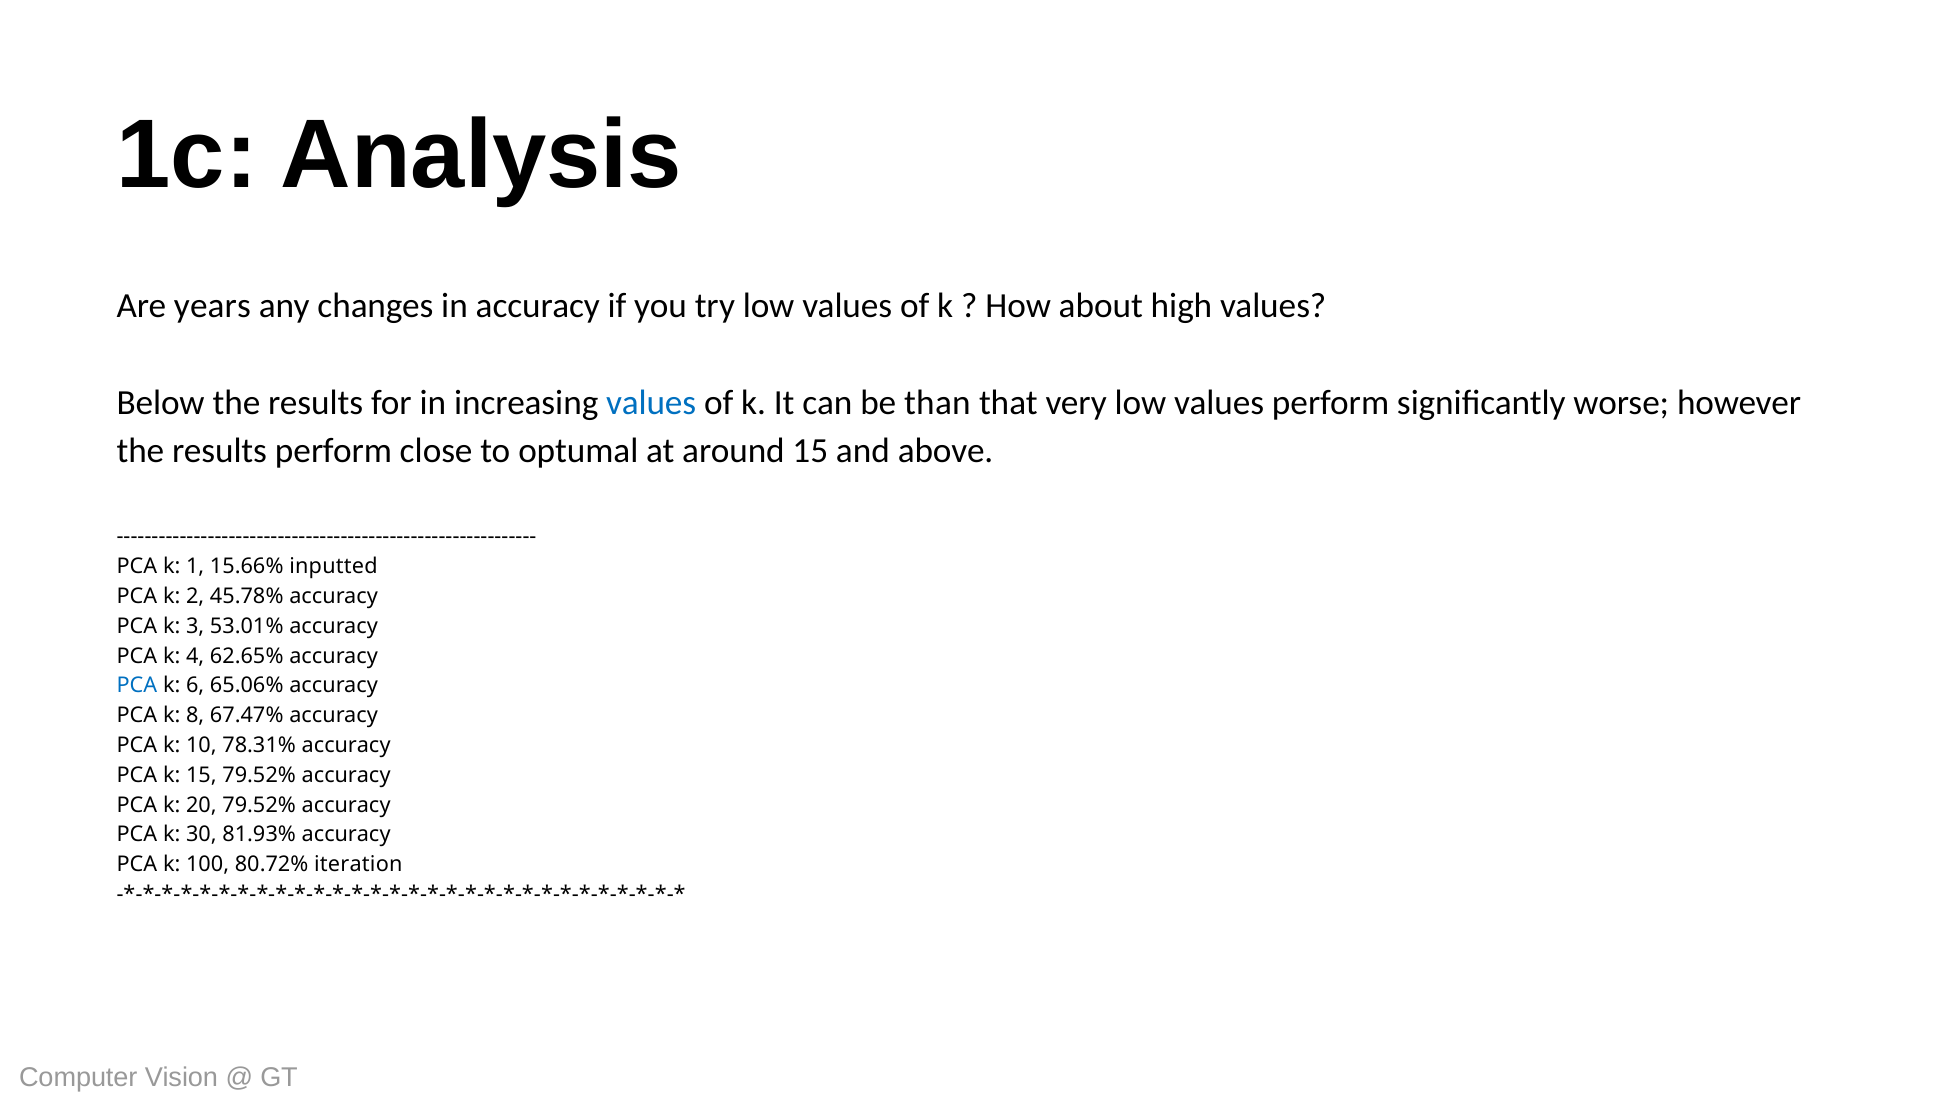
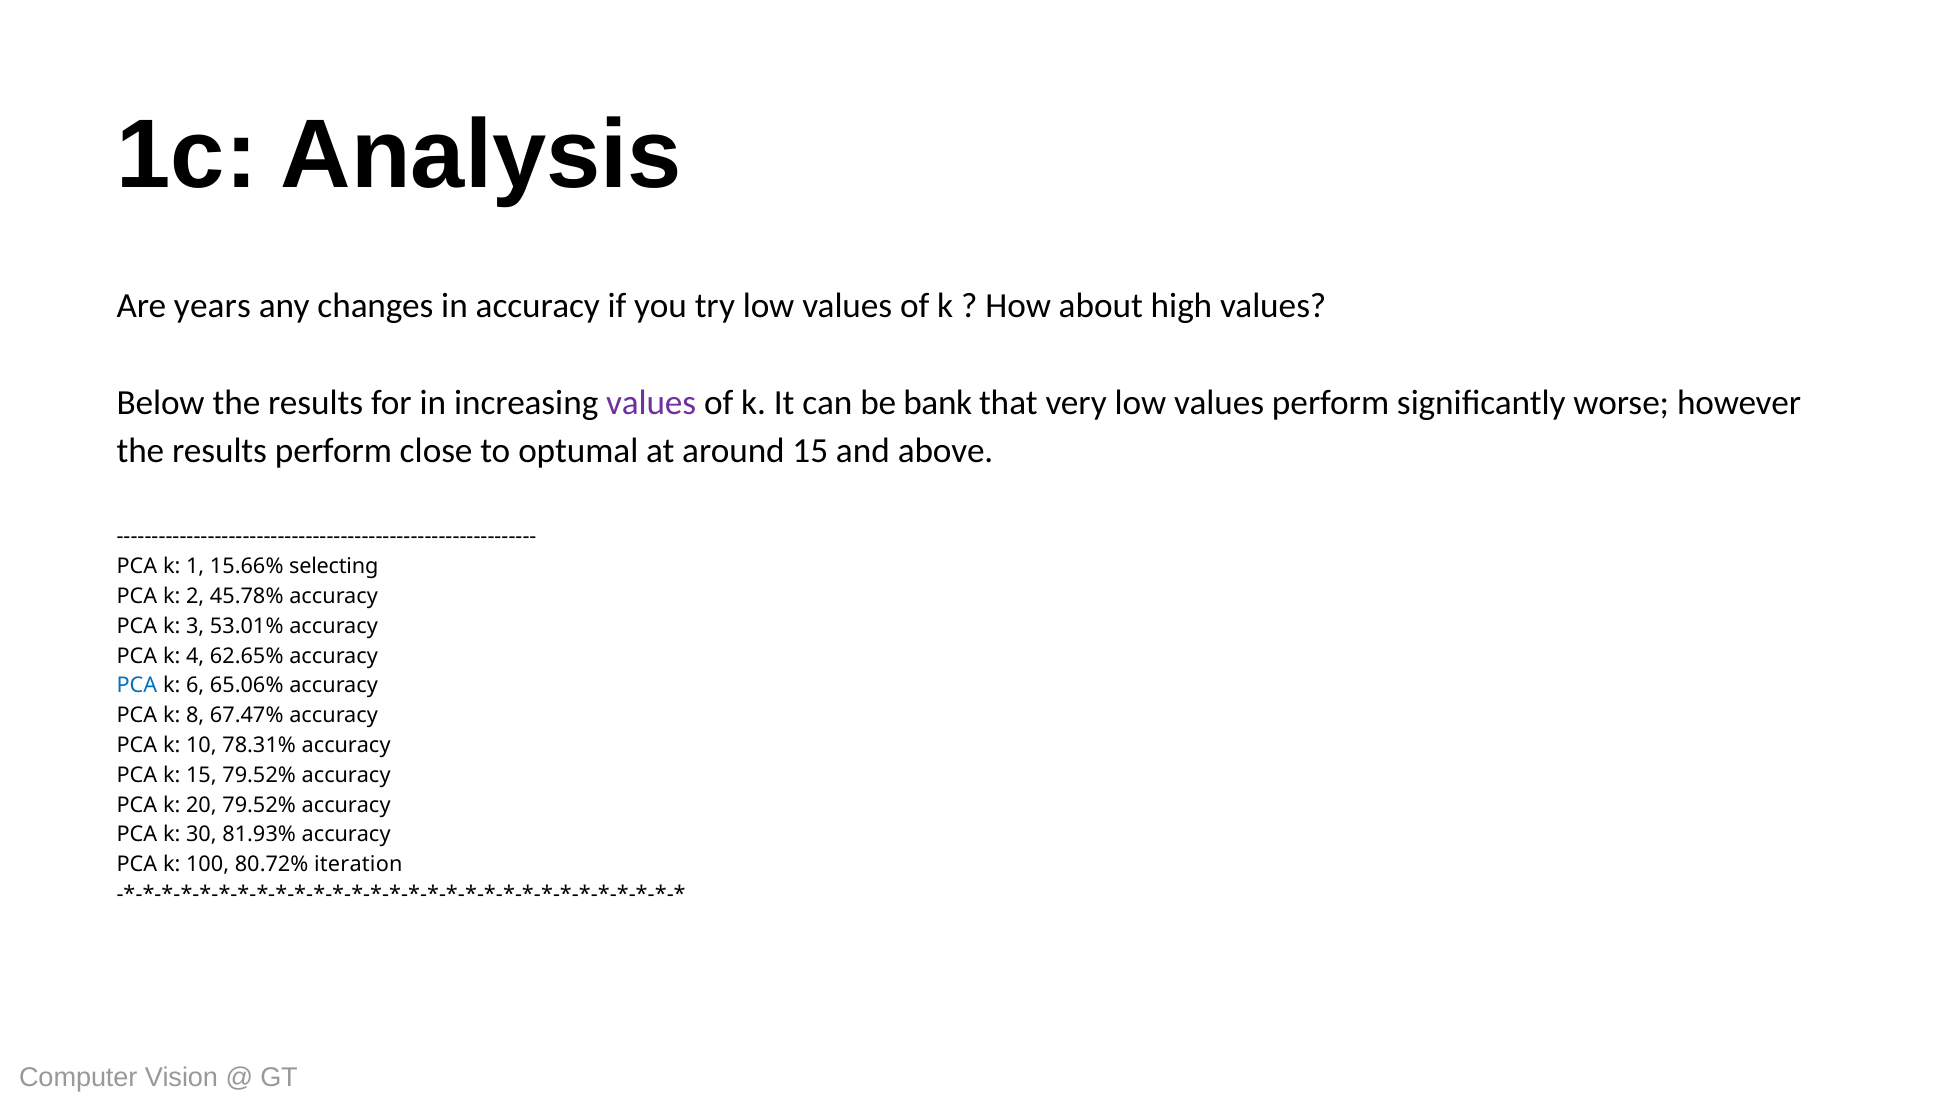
values at (651, 403) colour: blue -> purple
than: than -> bank
inputted: inputted -> selecting
